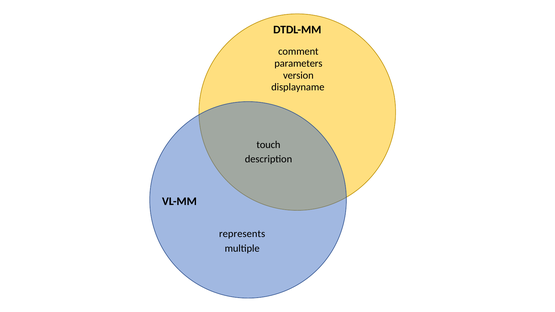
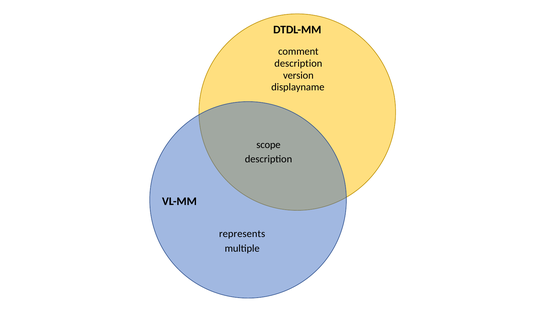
parameters at (298, 64): parameters -> description
touch: touch -> scope
